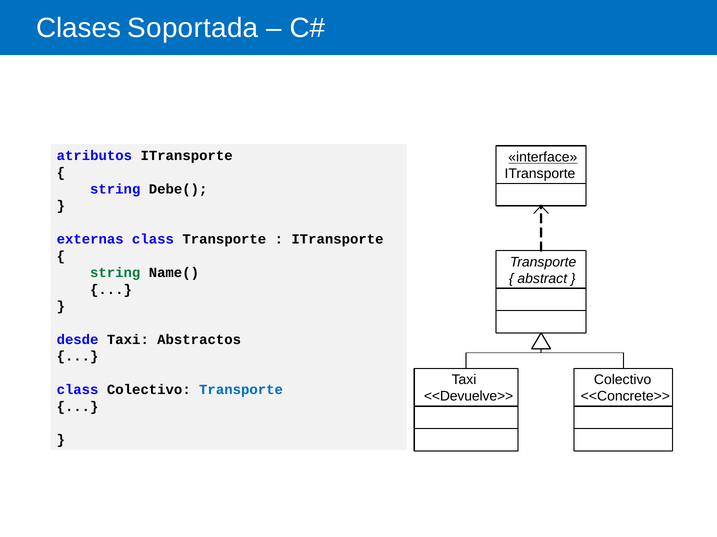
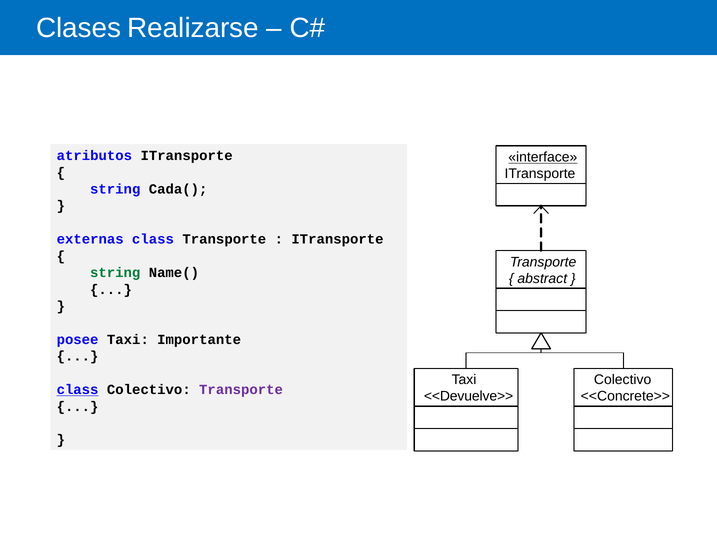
Soportada: Soportada -> Realizarse
Debe(: Debe( -> Cada(
desde: desde -> posee
Abstractos: Abstractos -> Importante
class at (78, 390) underline: none -> present
Transporte at (241, 390) colour: blue -> purple
